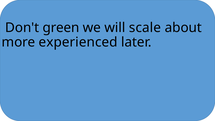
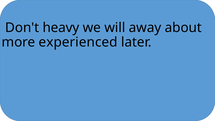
green: green -> heavy
scale: scale -> away
